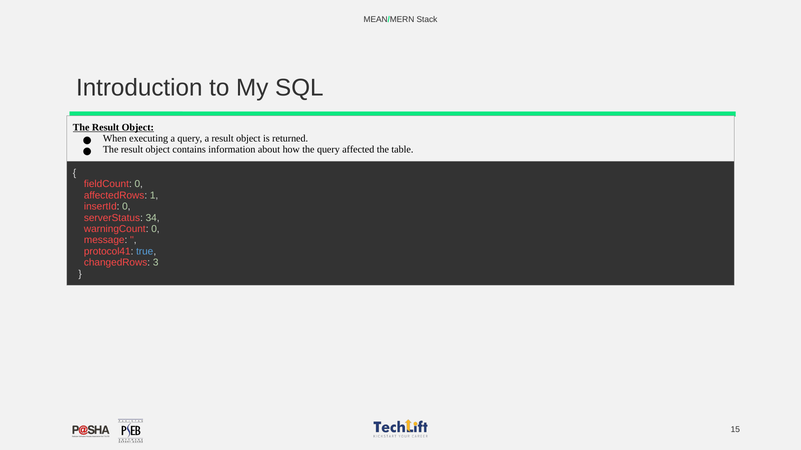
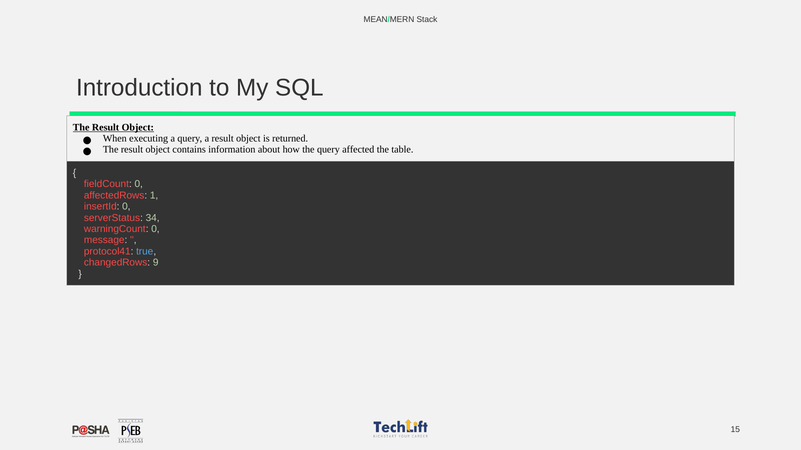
3: 3 -> 9
